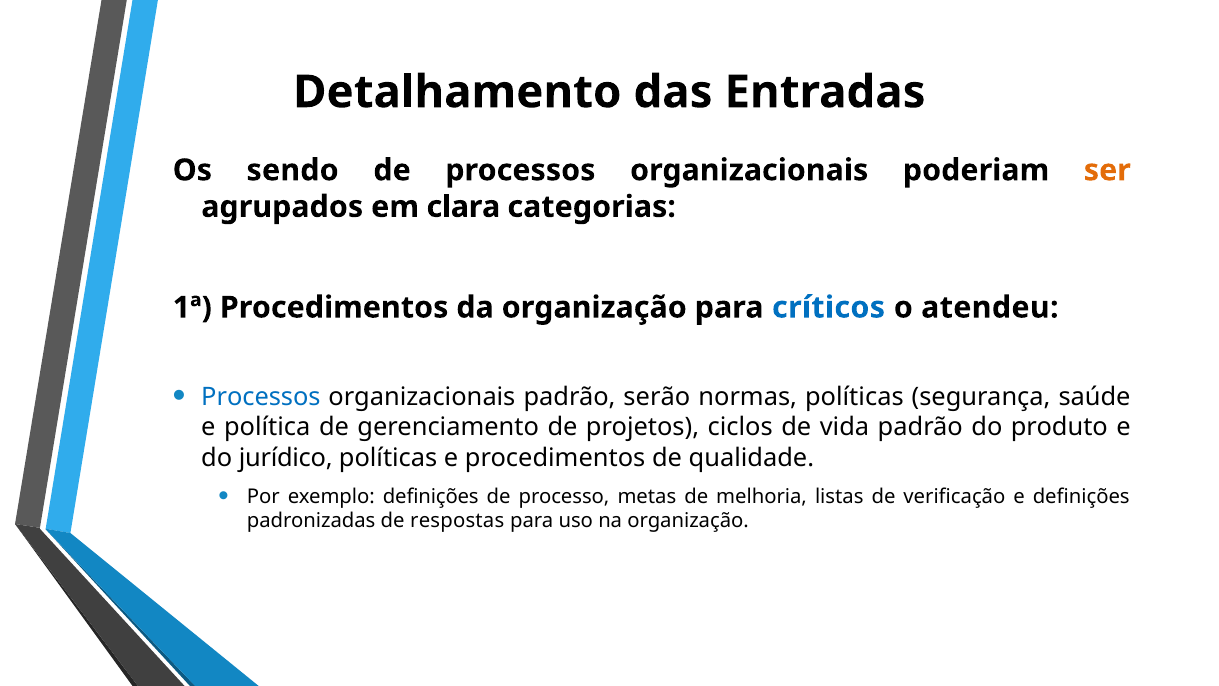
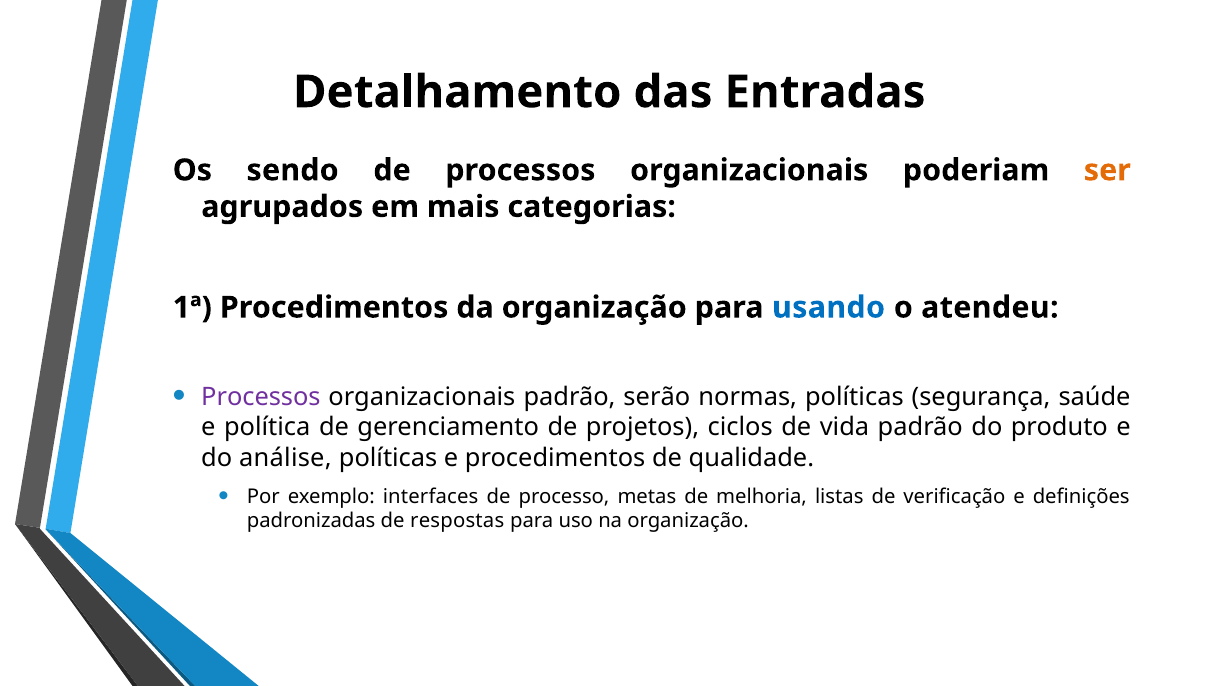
clara: clara -> mais
críticos: críticos -> usando
Processos at (261, 396) colour: blue -> purple
jurídico: jurídico -> análise
exemplo definições: definições -> interfaces
